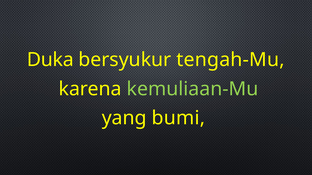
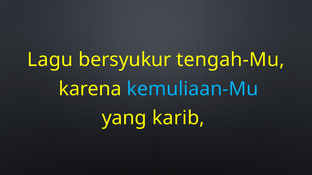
Duka: Duka -> Lagu
kemuliaan-Mu colour: light green -> light blue
bumi: bumi -> karib
